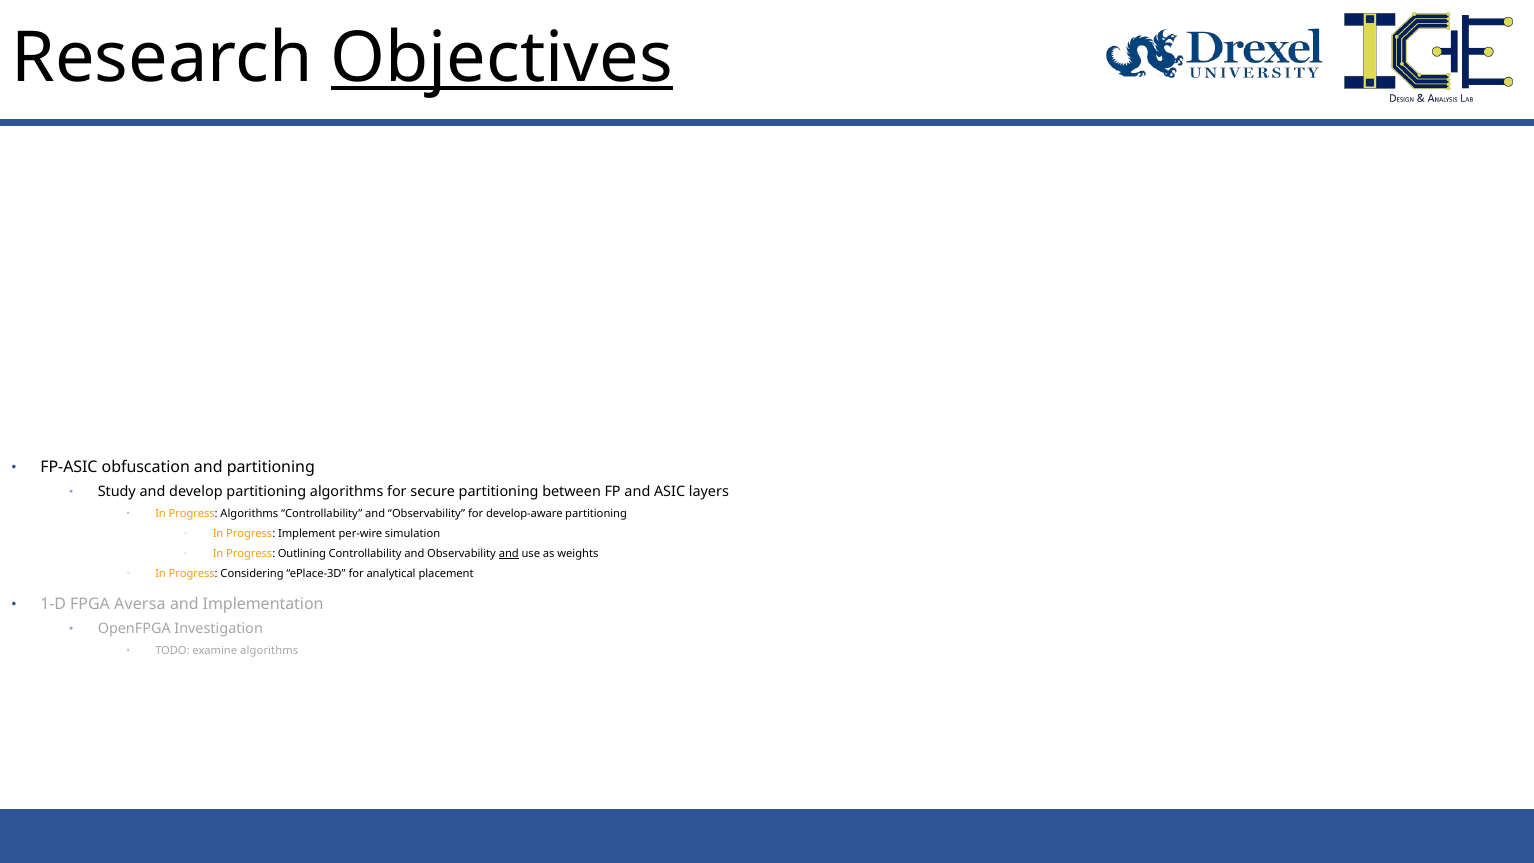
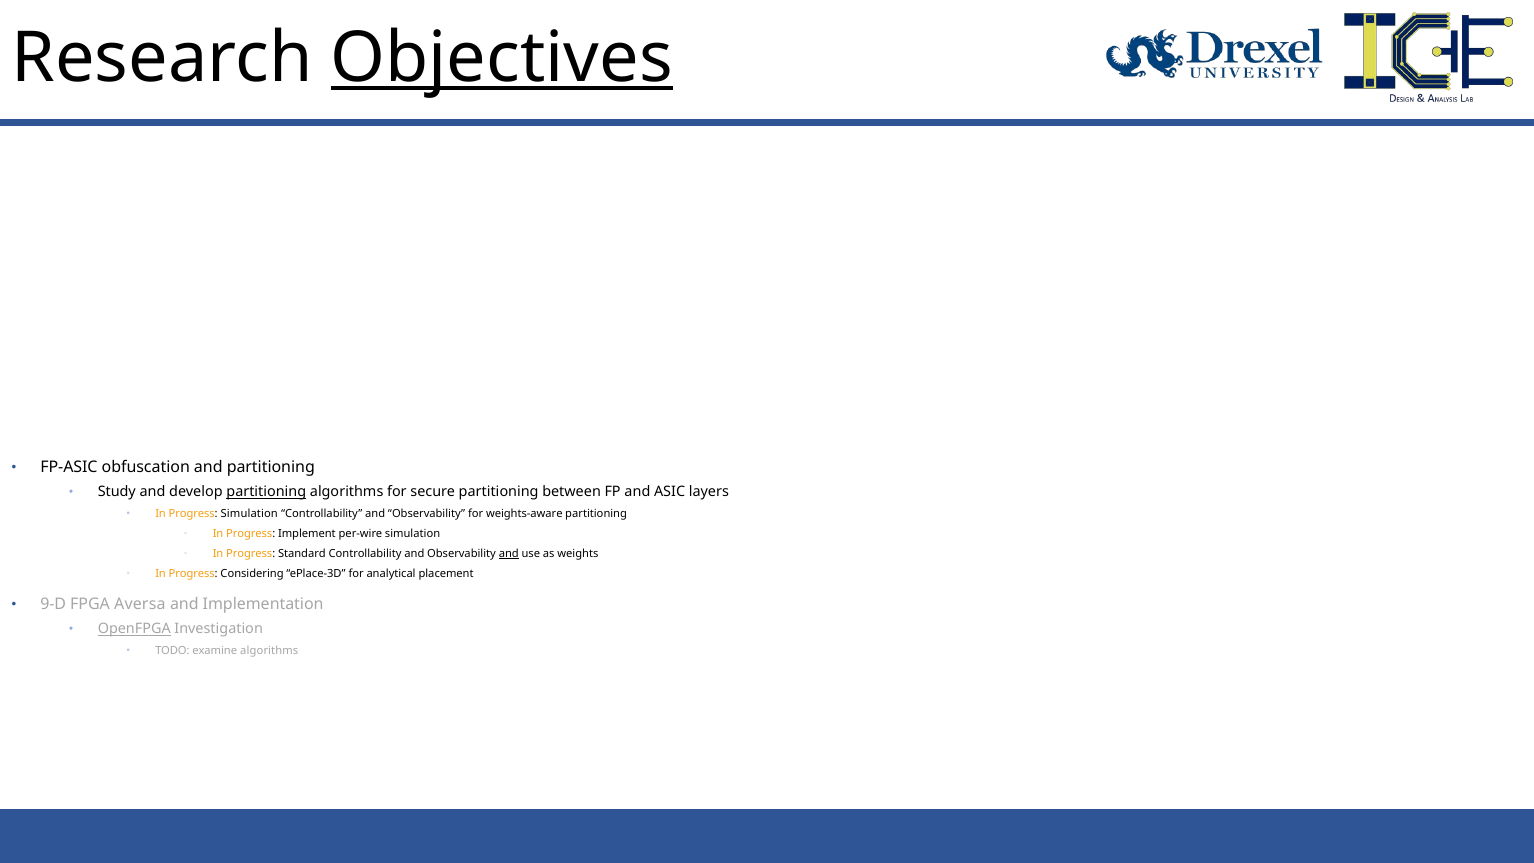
partitioning at (266, 492) underline: none -> present
Progress Algorithms: Algorithms -> Simulation
develop-aware: develop-aware -> weights-aware
Outlining: Outlining -> Standard
1-D: 1-D -> 9-D
OpenFPGA underline: none -> present
